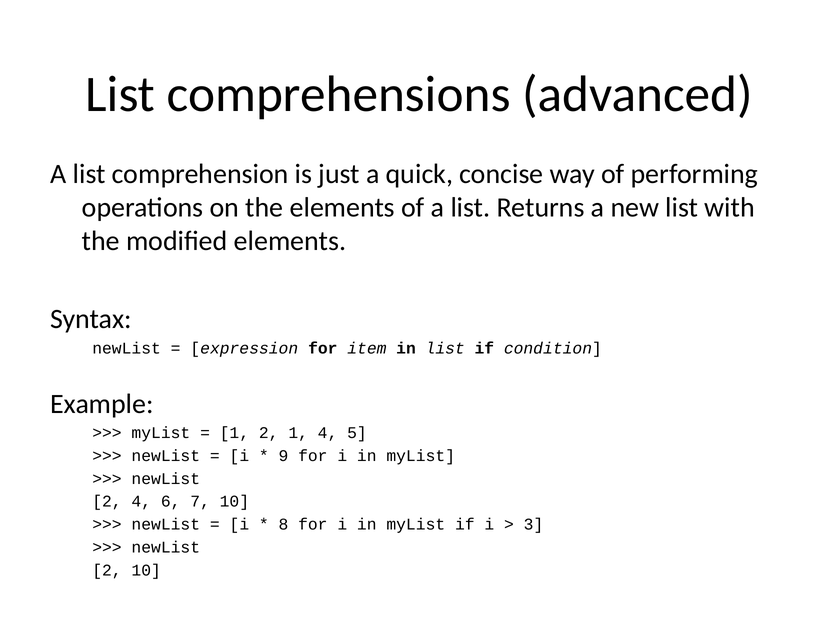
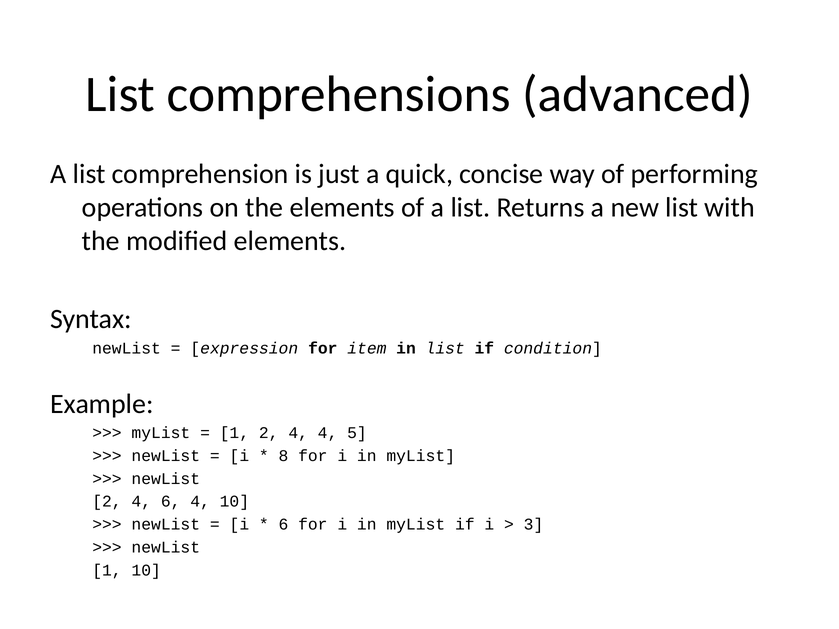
1 2 1: 1 -> 4
9: 9 -> 8
6 7: 7 -> 4
8 at (284, 525): 8 -> 6
2 at (107, 570): 2 -> 1
